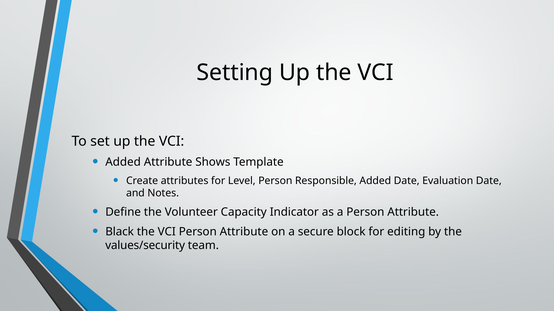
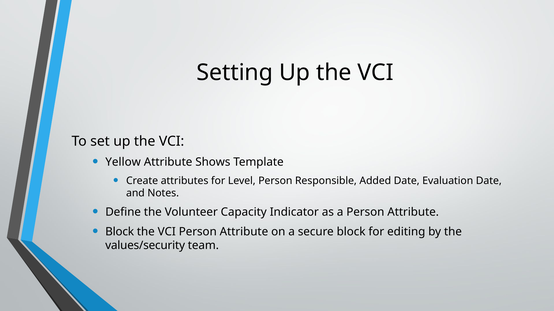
Added at (123, 162): Added -> Yellow
Black at (120, 232): Black -> Block
